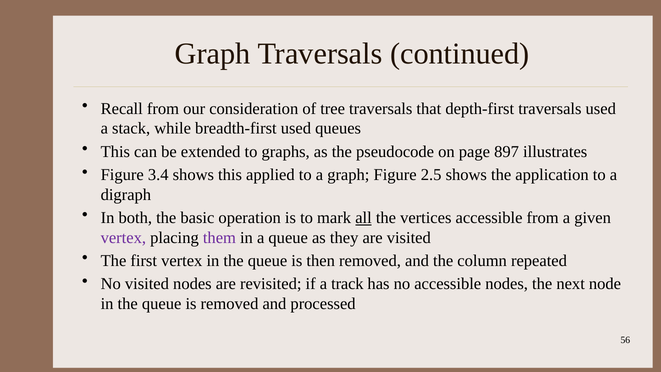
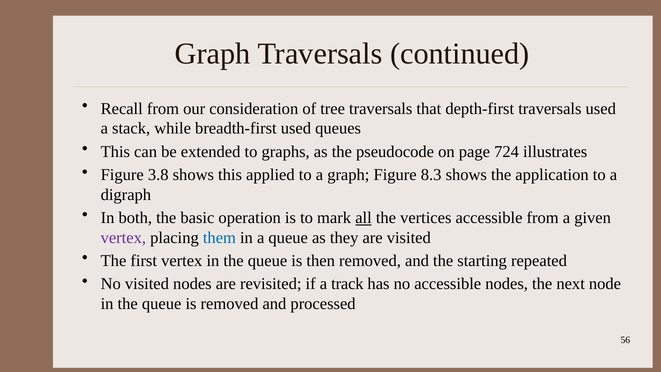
897: 897 -> 724
3.4: 3.4 -> 3.8
2.5: 2.5 -> 8.3
them colour: purple -> blue
column: column -> starting
